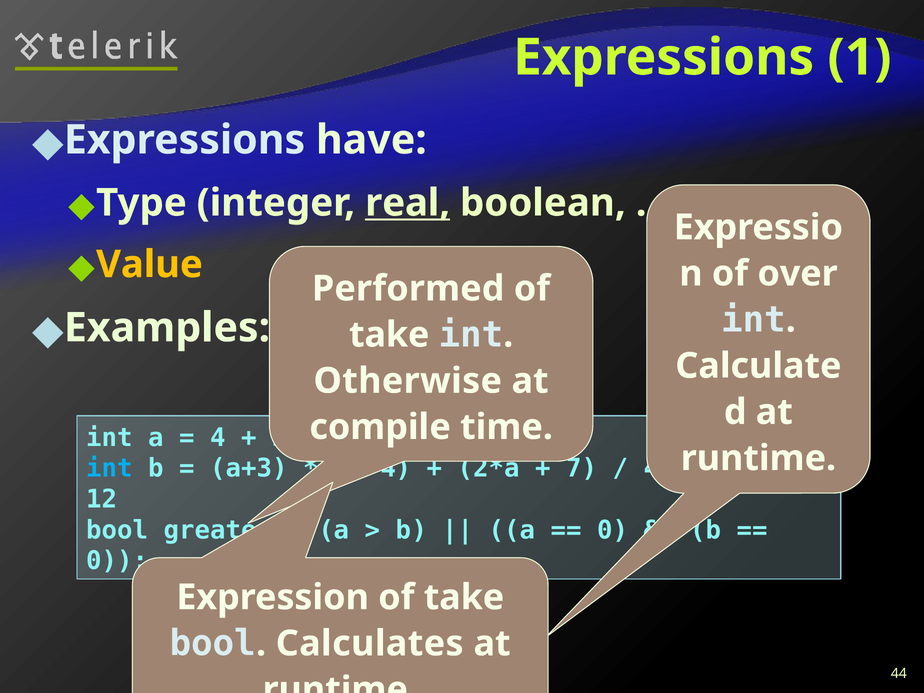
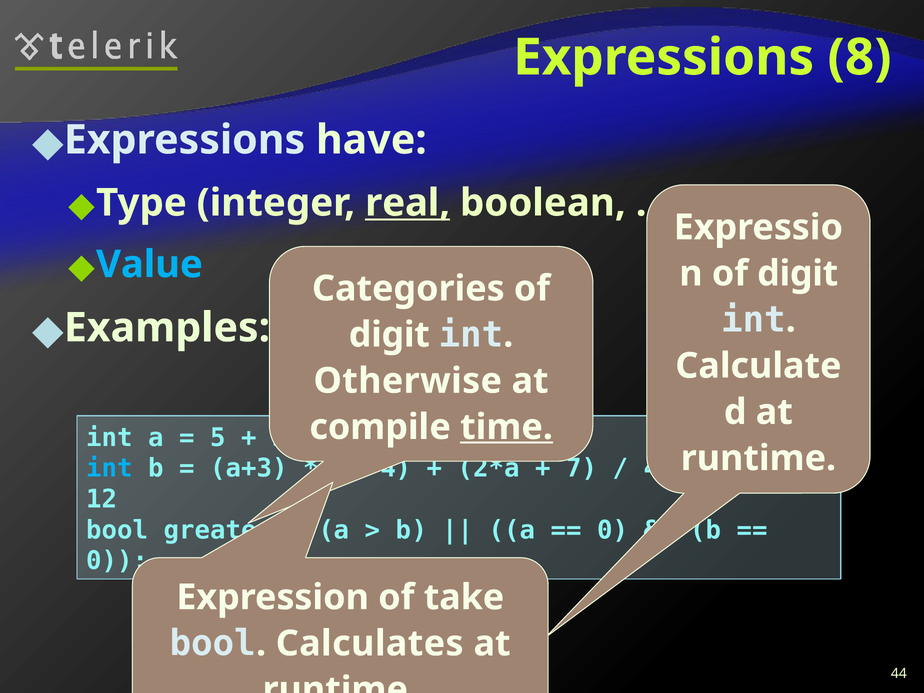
1: 1 -> 8
Value colour: yellow -> light blue
over at (798, 274): over -> digit
Performed: Performed -> Categories
take at (389, 335): take -> digit
time underline: none -> present
4 at (218, 438): 4 -> 5
